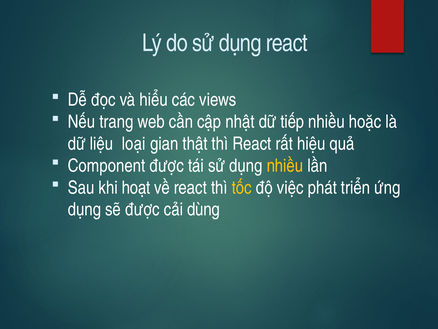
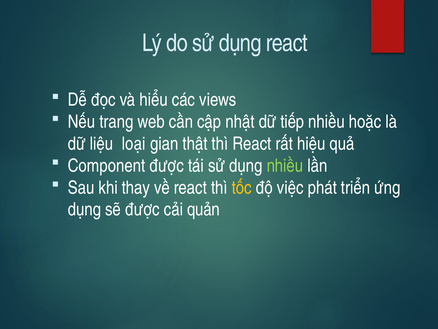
nhiều at (285, 166) colour: yellow -> light green
hoạt: hoạt -> thay
dùng: dùng -> quản
